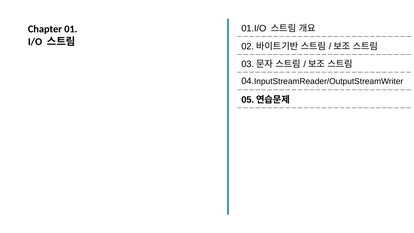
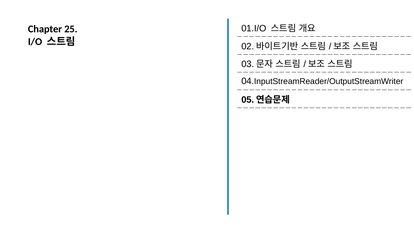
01: 01 -> 25
